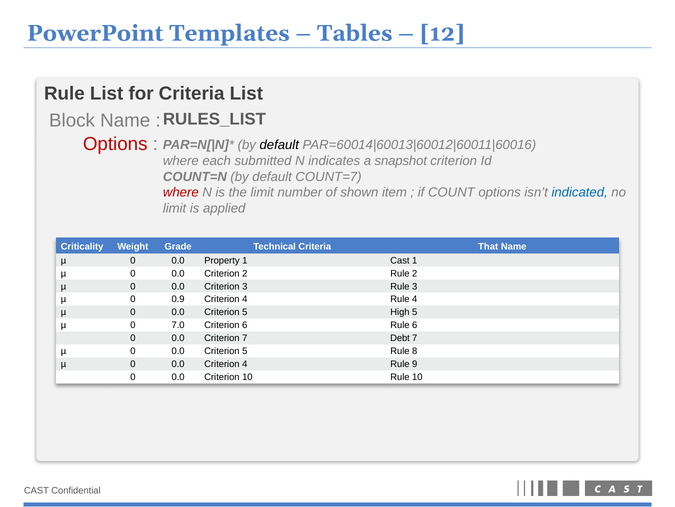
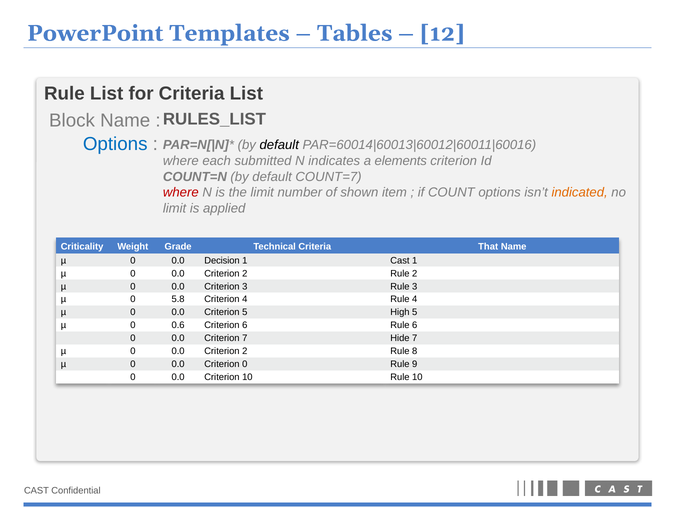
Options at (115, 144) colour: red -> blue
snapshot: snapshot -> elements
indicated colour: blue -> orange
Property: Property -> Decision
0.9: 0.9 -> 5.8
7.0: 7.0 -> 0.6
Debt: Debt -> Hide
5 at (245, 351): 5 -> 2
0.0 Criterion 4: 4 -> 0
